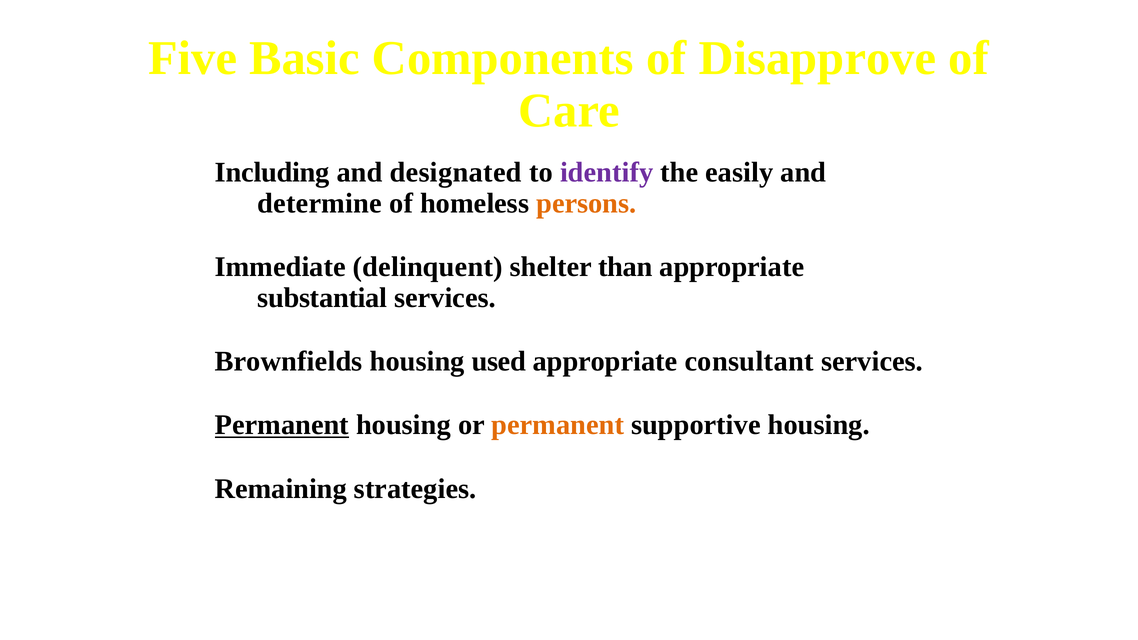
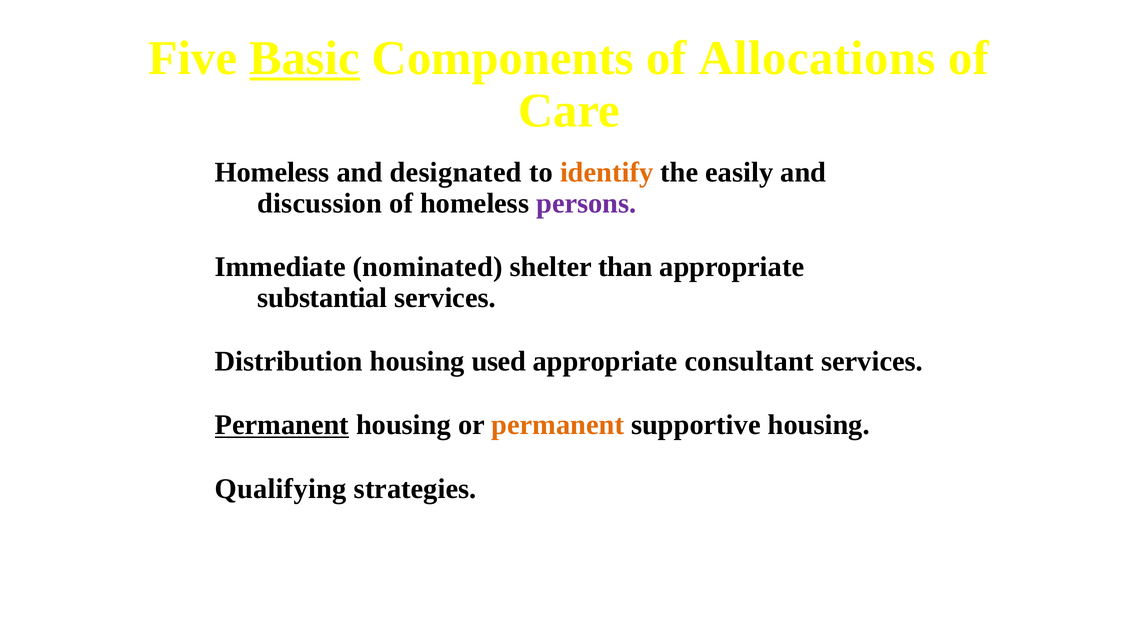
Basic underline: none -> present
Disapprove: Disapprove -> Allocations
Including at (272, 173): Including -> Homeless
identify colour: purple -> orange
determine: determine -> discussion
persons colour: orange -> purple
delinquent: delinquent -> nominated
Brownfields: Brownfields -> Distribution
Remaining: Remaining -> Qualifying
